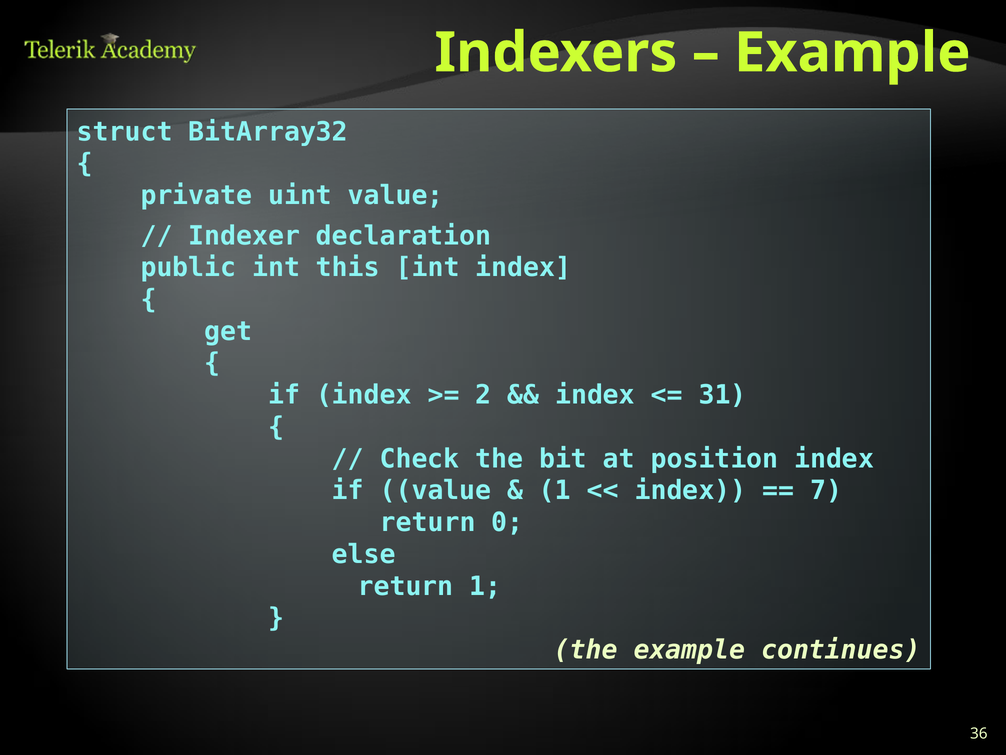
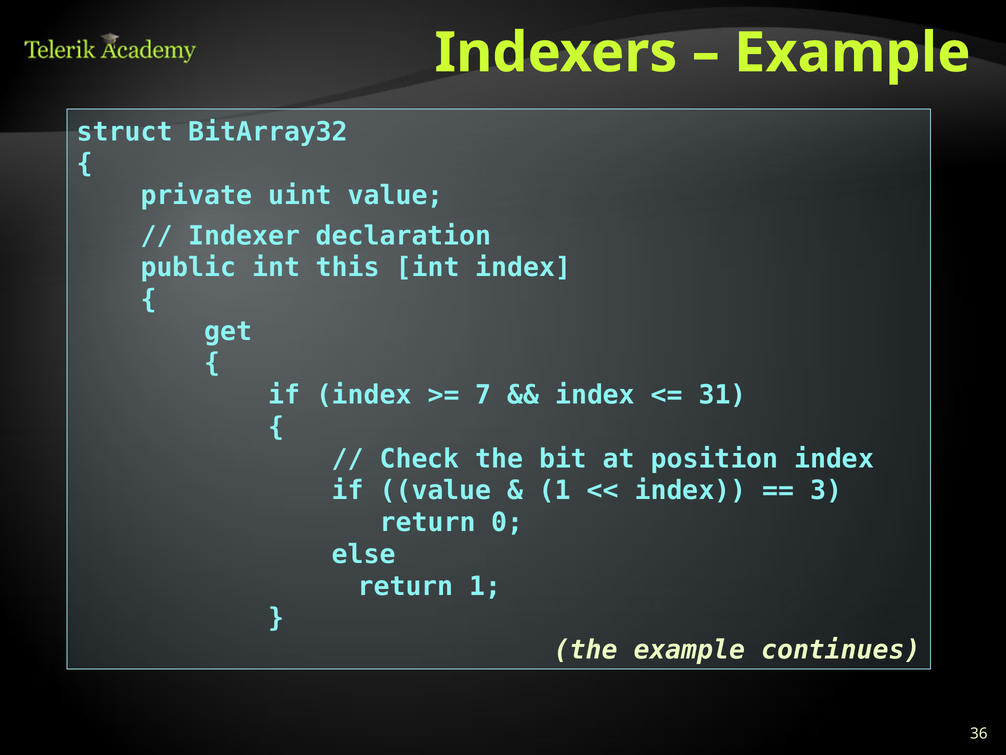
2: 2 -> 7
7: 7 -> 3
